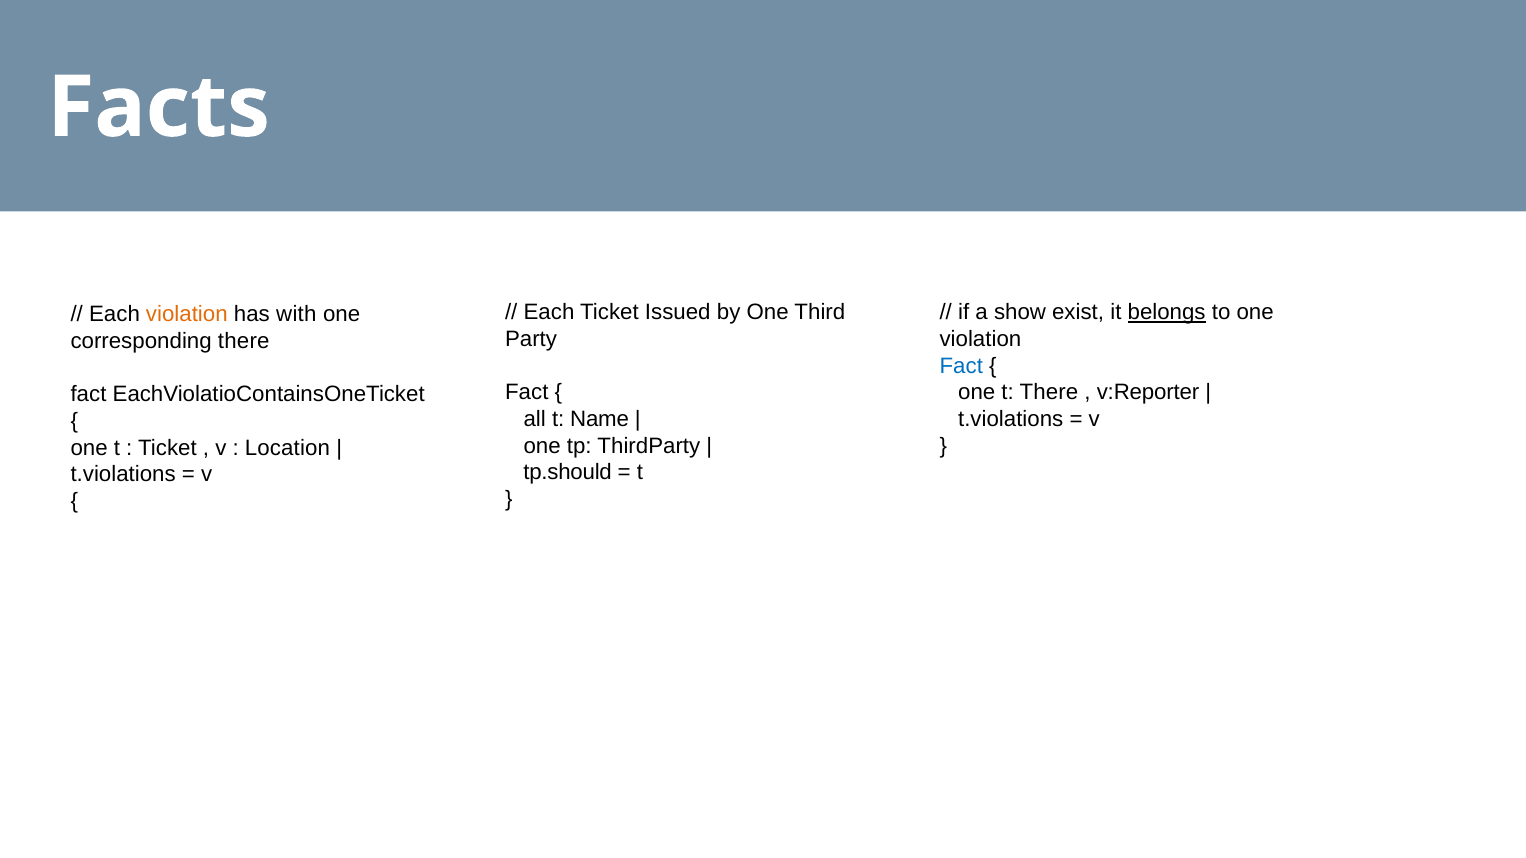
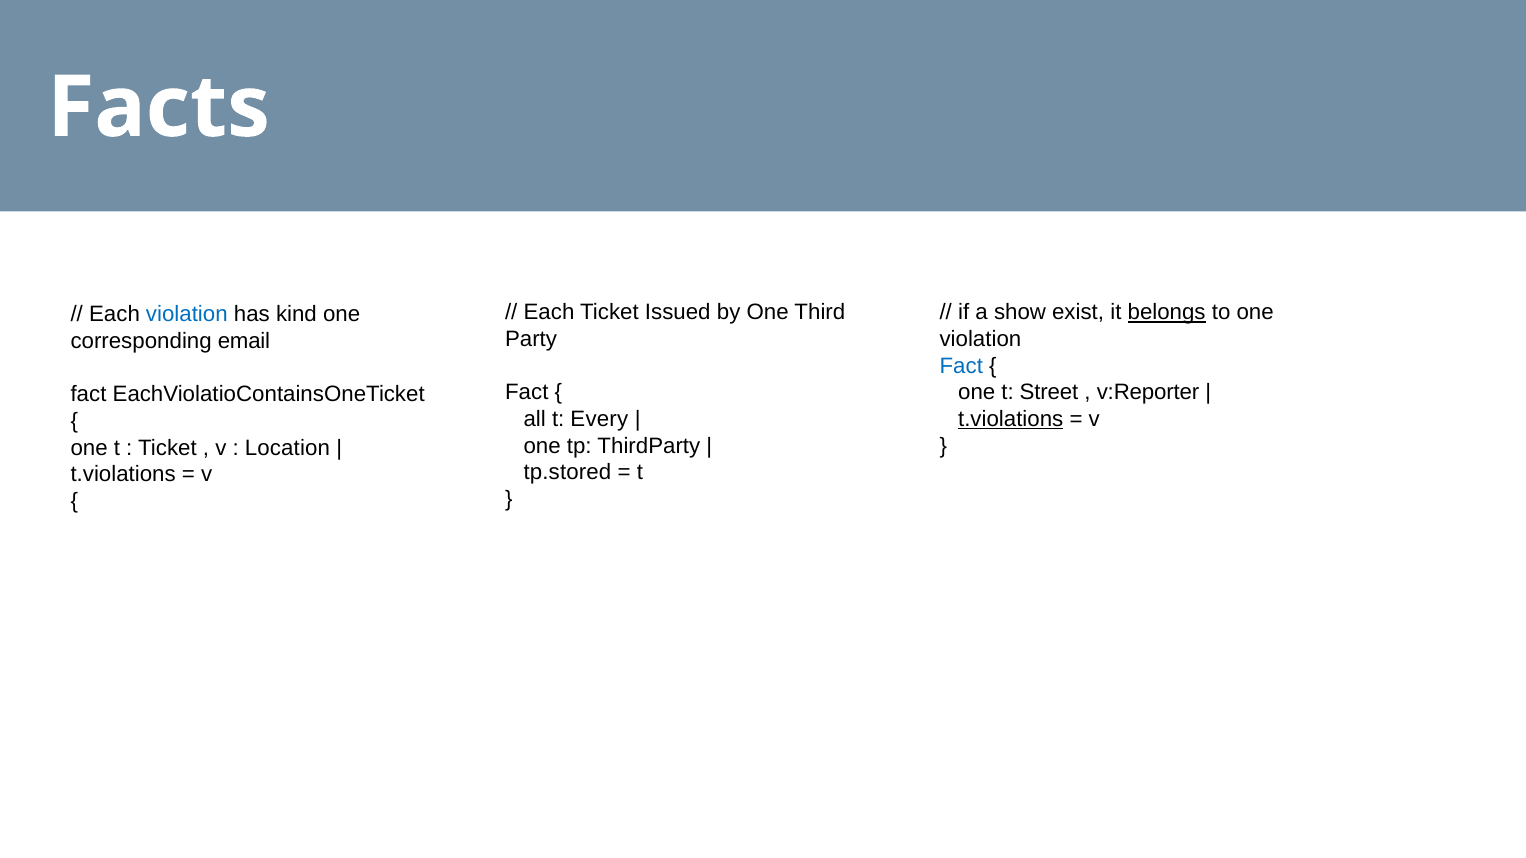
violation at (187, 314) colour: orange -> blue
with: with -> kind
corresponding there: there -> email
t There: There -> Street
Name: Name -> Every
t.violations at (1011, 419) underline: none -> present
tp.should: tp.should -> tp.stored
